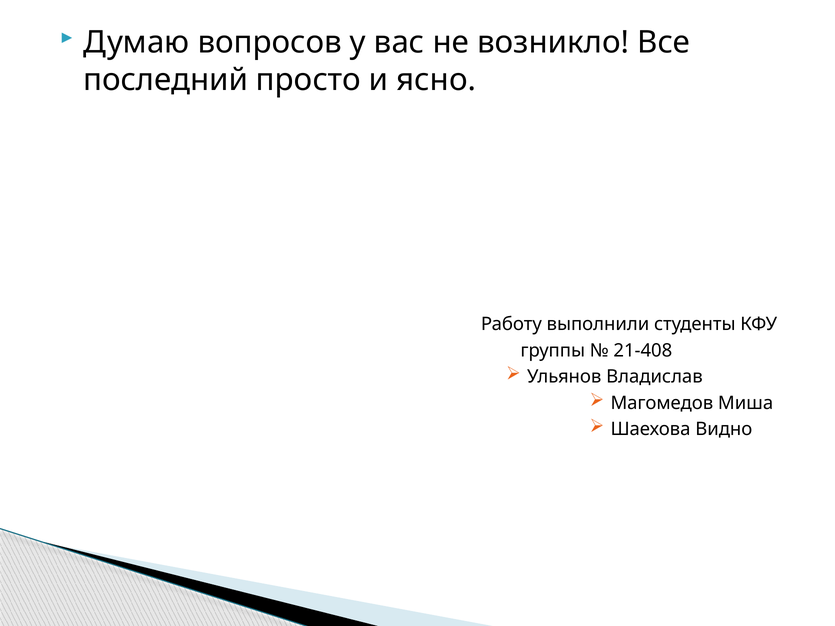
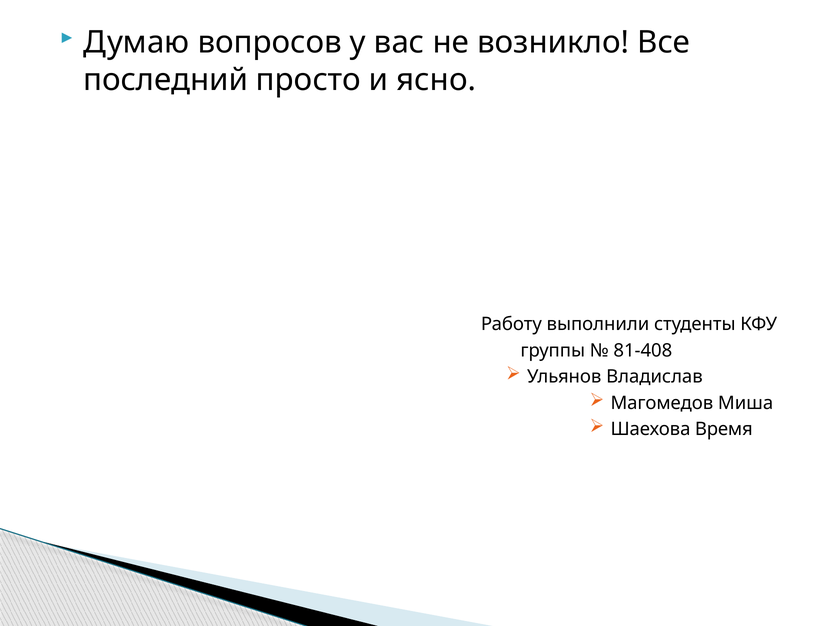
21-408: 21-408 -> 81-408
Видно: Видно -> Время
